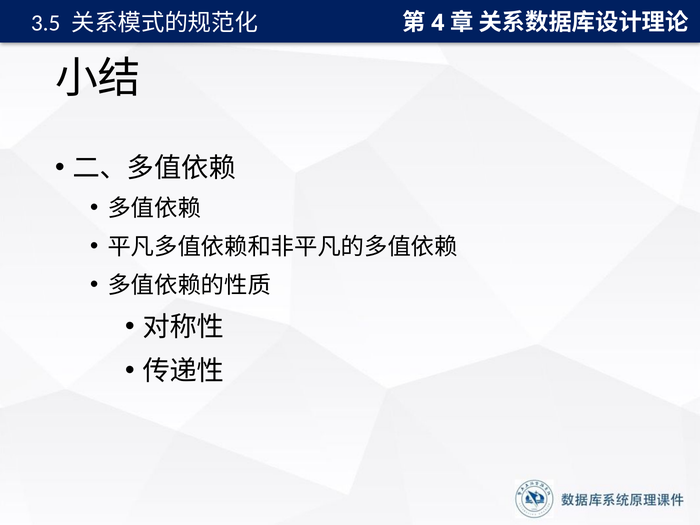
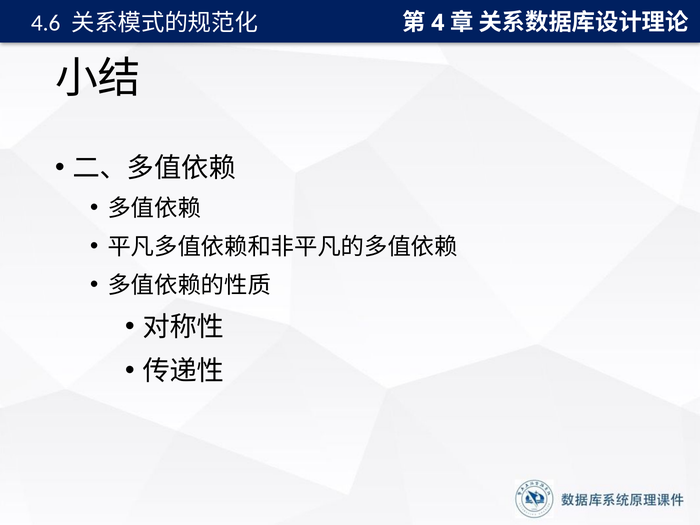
3.5: 3.5 -> 4.6
